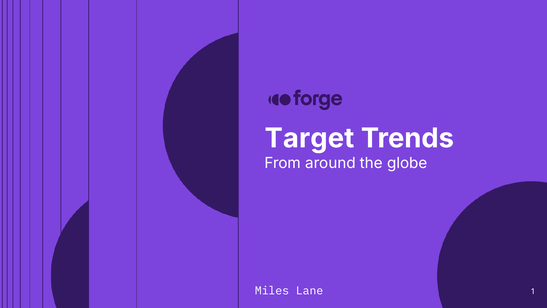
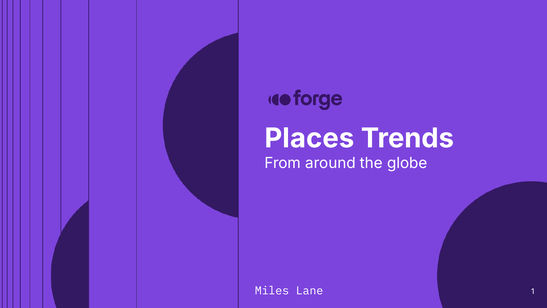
Target: Target -> Places
